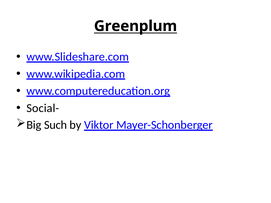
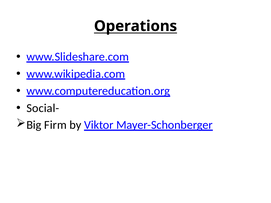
Greenplum: Greenplum -> Operations
Such: Such -> Firm
